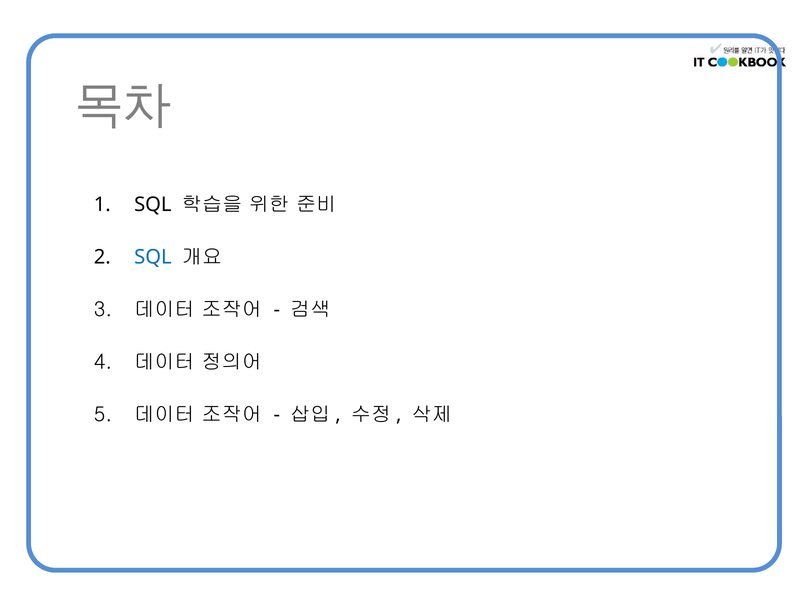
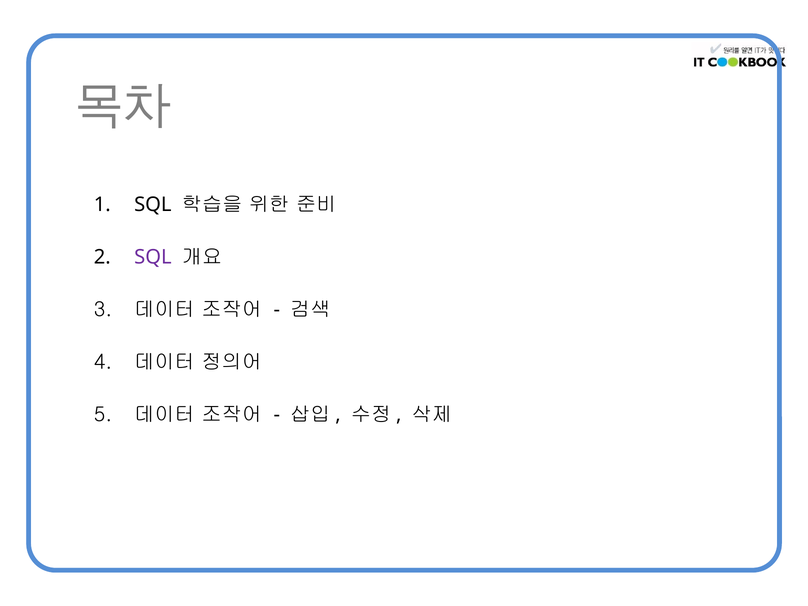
SQL at (153, 257) colour: blue -> purple
